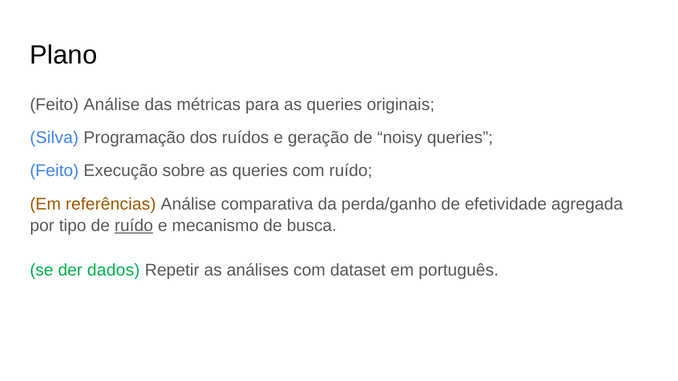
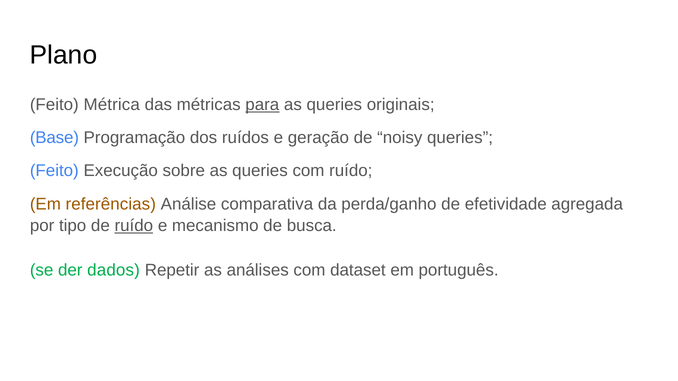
Feito Análise: Análise -> Métrica
para underline: none -> present
Silva: Silva -> Base
